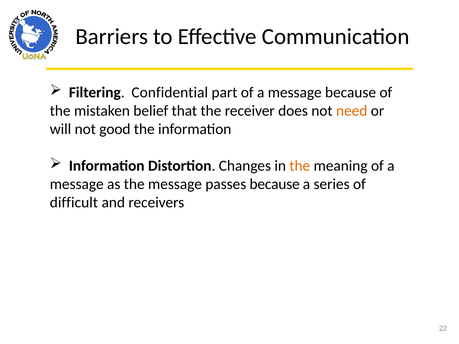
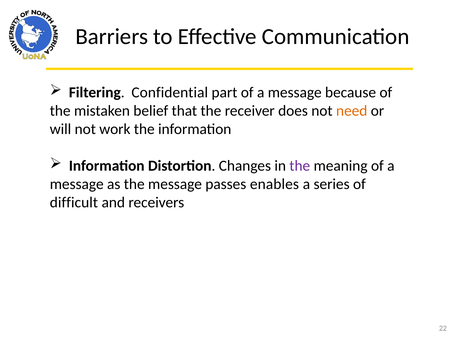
good: good -> work
the at (300, 166) colour: orange -> purple
passes because: because -> enables
